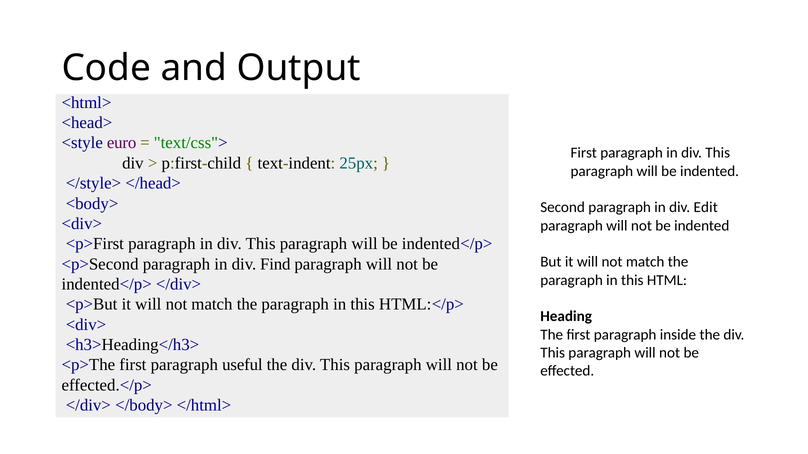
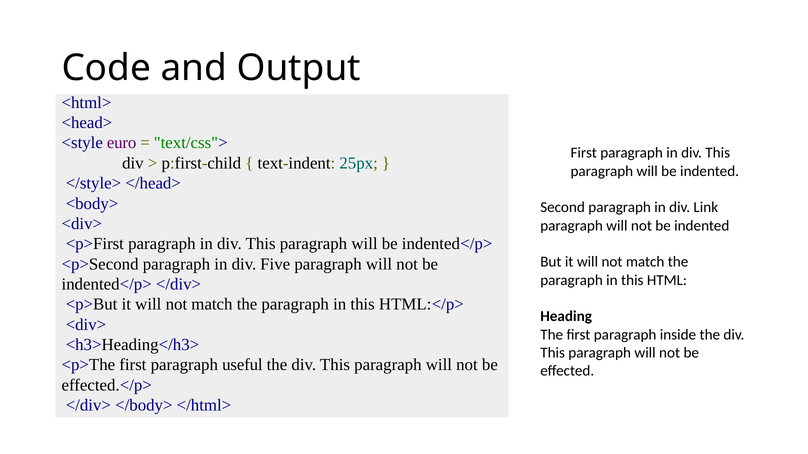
Edit: Edit -> Link
Find: Find -> Five
